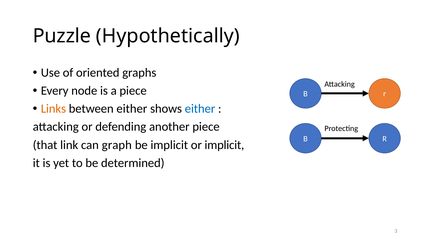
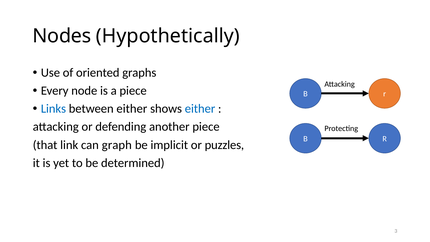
Puzzle: Puzzle -> Nodes
Links colour: orange -> blue
or implicit: implicit -> puzzles
